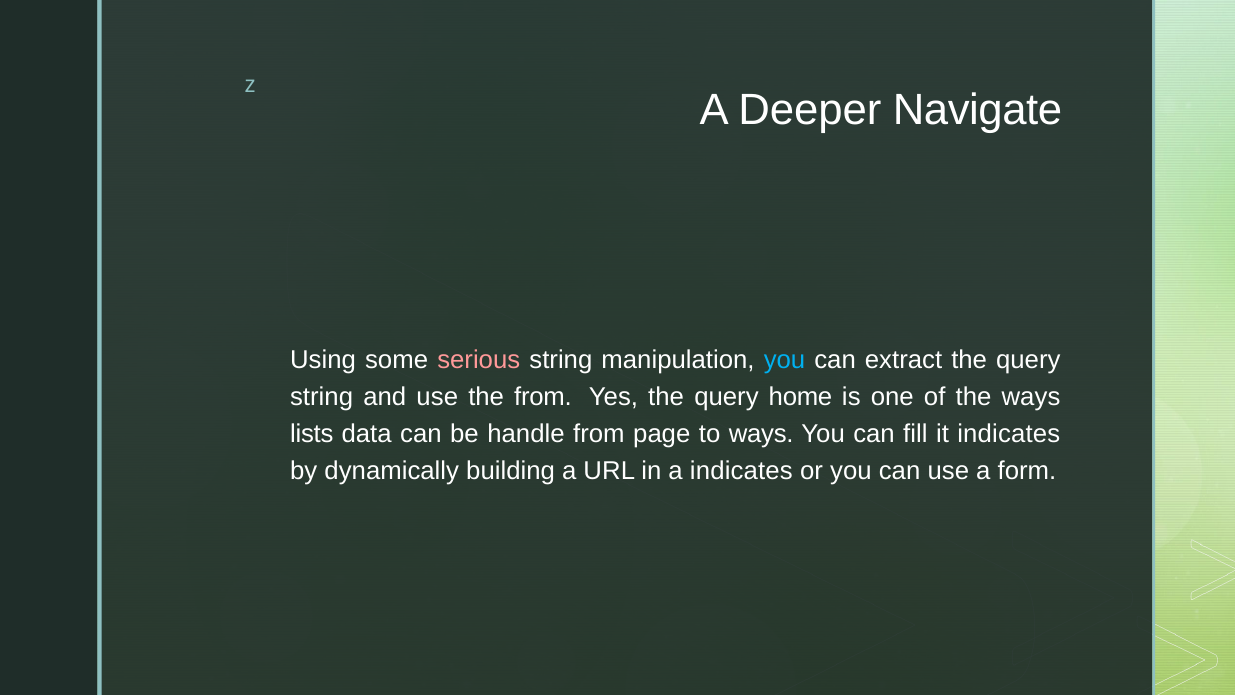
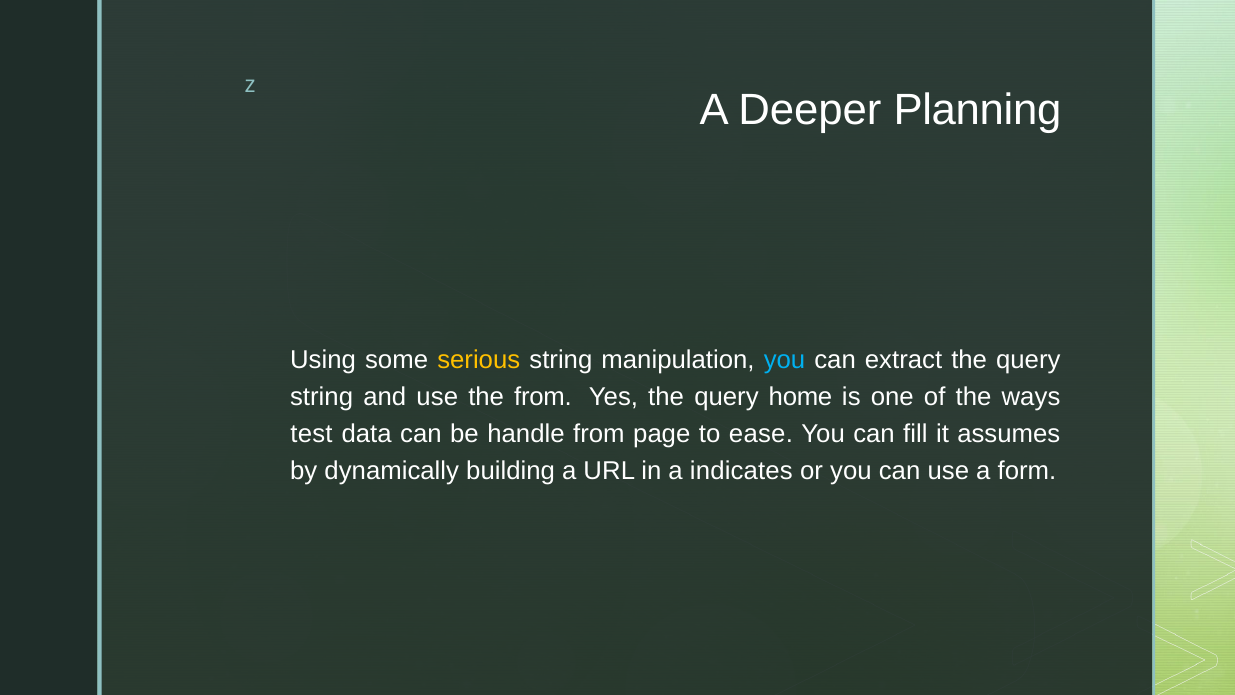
Navigate: Navigate -> Planning
serious colour: pink -> yellow
lists: lists -> test
to ways: ways -> ease
it indicates: indicates -> assumes
